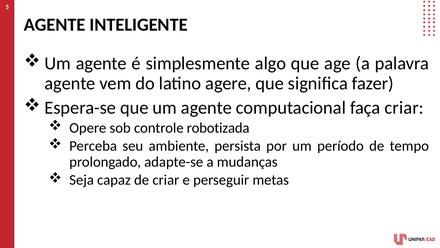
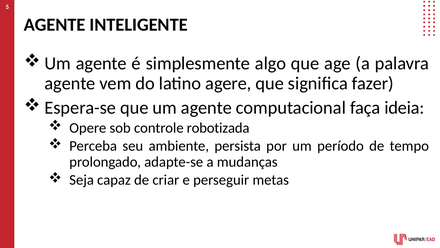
faça criar: criar -> ideia
